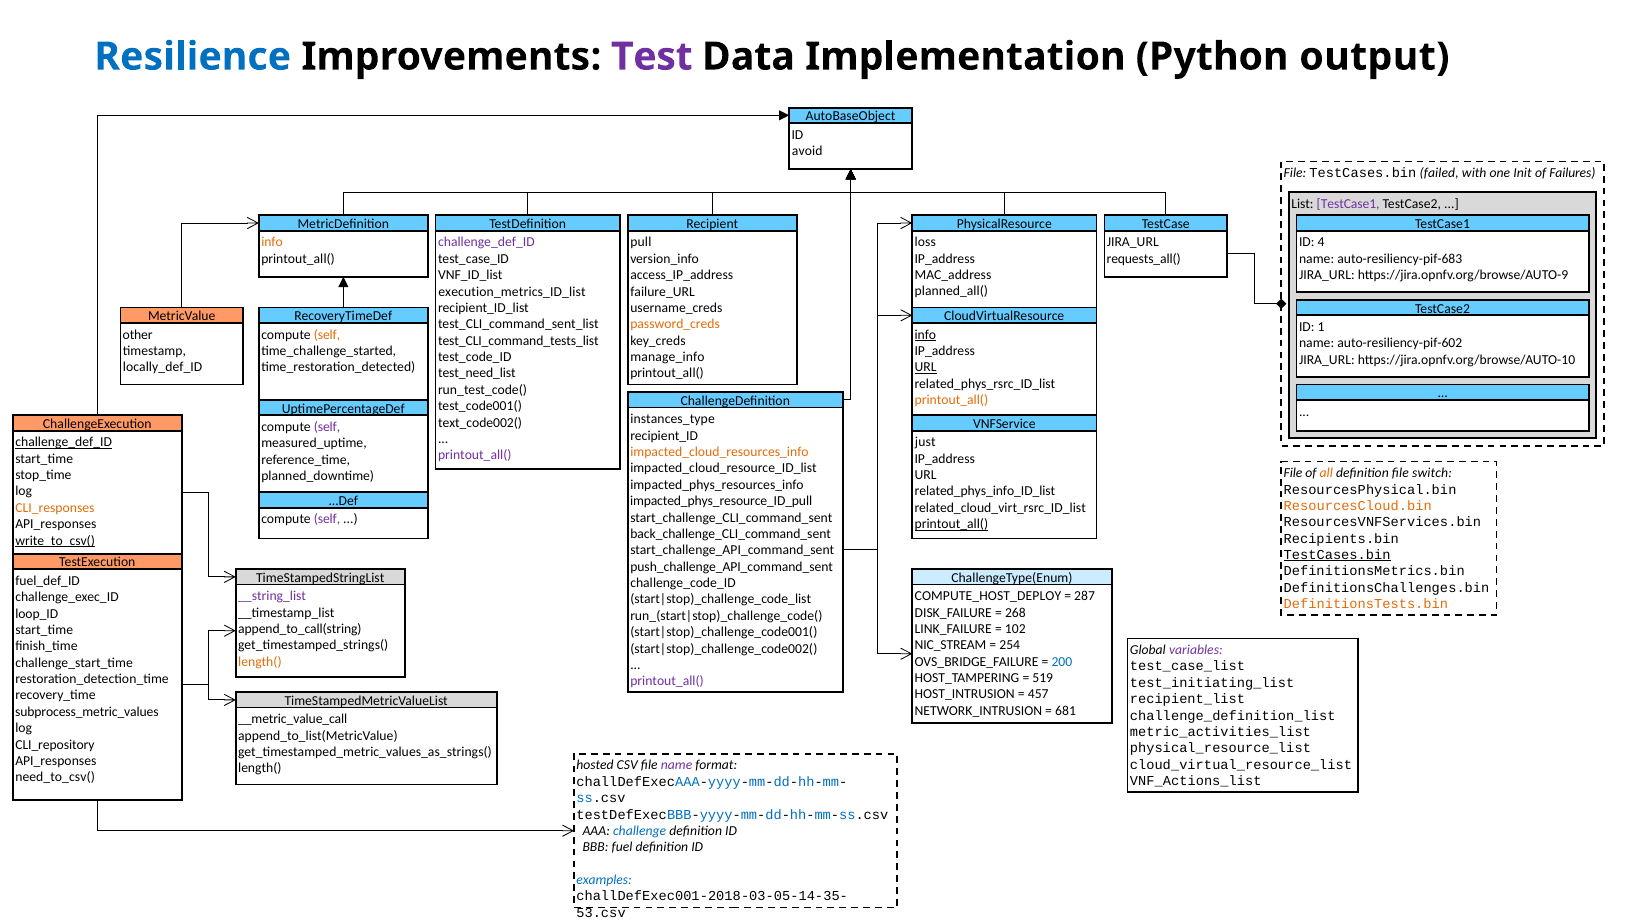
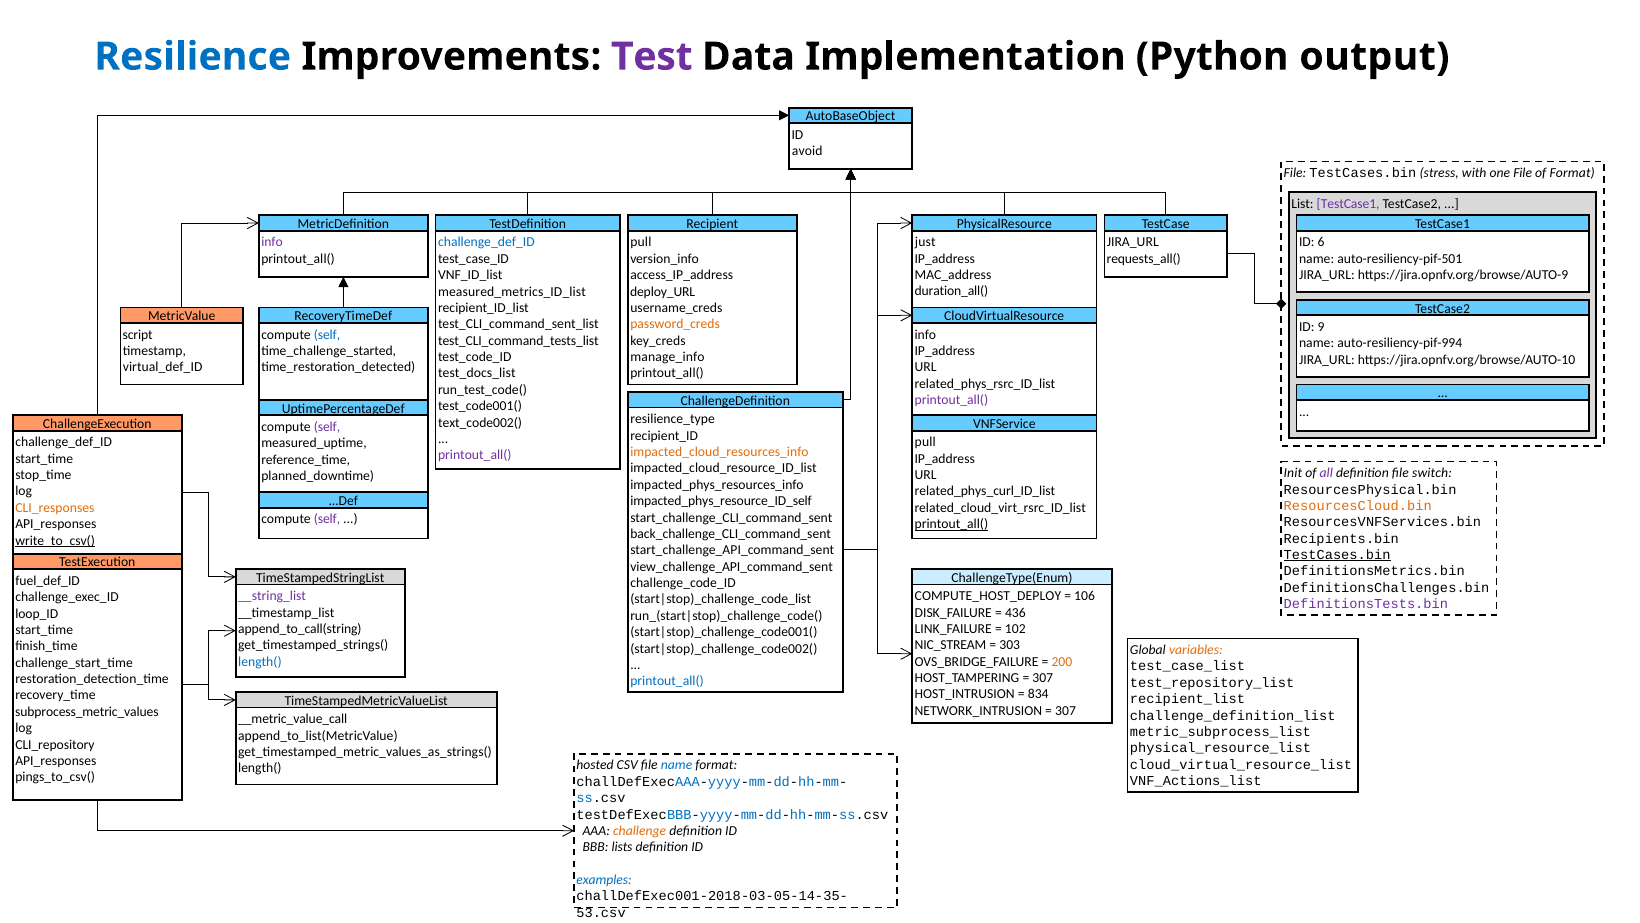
failed: failed -> stress
one Init: Init -> File
of Failures: Failures -> Format
info at (272, 242) colour: orange -> purple
challenge_def_ID at (486, 242) colour: purple -> blue
loss: loss -> just
4: 4 -> 6
auto-resiliency-pif-683: auto-resiliency-pif-683 -> auto-resiliency-pif-501
execution_metrics_ID_list: execution_metrics_ID_list -> measured_metrics_ID_list
failure_URL: failure_URL -> deploy_URL
planned_all(: planned_all( -> duration_all(
1: 1 -> 9
other: other -> script
self at (327, 334) colour: orange -> blue
info at (925, 335) underline: present -> none
auto-resiliency-pif-602: auto-resiliency-pif-602 -> auto-resiliency-pif-994
locally_def_ID: locally_def_ID -> virtual_def_ID
URL at (926, 367) underline: present -> none
test_need_list: test_need_list -> test_docs_list
printout_all( at (951, 400) colour: orange -> purple
instances_type: instances_type -> resilience_type
challenge_def_ID at (64, 442) underline: present -> none
just at (925, 442): just -> pull
File at (1293, 473): File -> Init
all colour: orange -> purple
related_phys_info_ID_list: related_phys_info_ID_list -> related_phys_curl_ID_list
impacted_phys_resource_ID_pull: impacted_phys_resource_ID_pull -> impacted_phys_resource_ID_self
push_challenge_API_command_sent: push_challenge_API_command_sent -> view_challenge_API_command_sent
287: 287 -> 106
DefinitionsTests.bin colour: orange -> purple
268: 268 -> 436
254: 254 -> 303
variables colour: purple -> orange
length( at (260, 661) colour: orange -> blue
200 colour: blue -> orange
519 at (1043, 678): 519 -> 307
printout_all( at (667, 681) colour: purple -> blue
test_initiating_list: test_initiating_list -> test_repository_list
457: 457 -> 834
681 at (1066, 710): 681 -> 307
metric_activities_list: metric_activities_list -> metric_subprocess_list
name at (677, 765) colour: purple -> blue
need_to_csv(: need_to_csv( -> pings_to_csv(
challenge colour: blue -> orange
fuel: fuel -> lists
